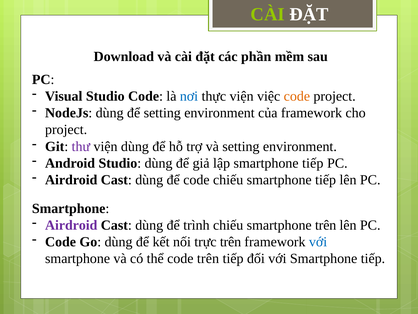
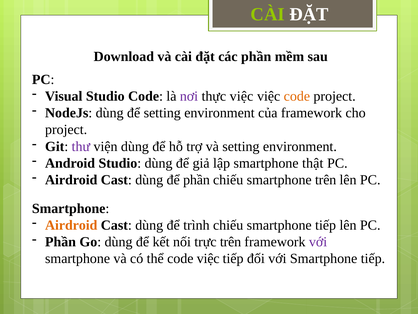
nơi colour: blue -> purple
thực viện: viện -> việc
lập smartphone tiếp: tiếp -> thật
để code: code -> phần
chiếu smartphone tiếp: tiếp -> trên
Airdroid at (71, 225) colour: purple -> orange
chiếu smartphone trên: trên -> tiếp
Code at (61, 242): Code -> Phần
với at (318, 242) colour: blue -> purple
code trên: trên -> việc
